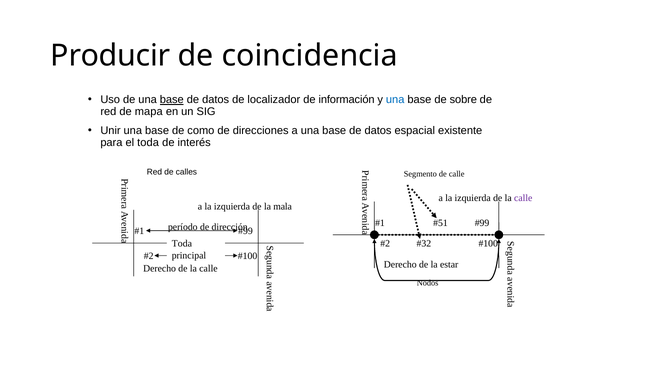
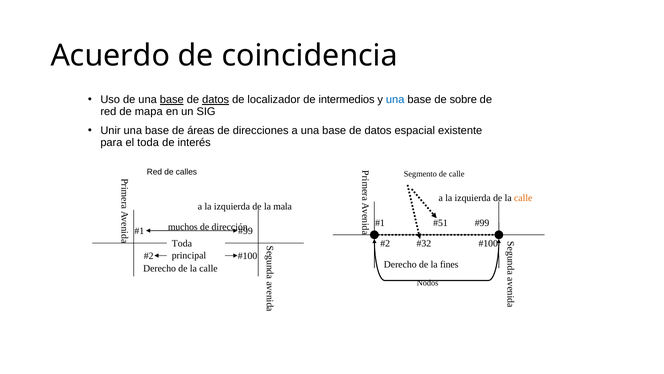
Producir: Producir -> Acuerdo
datos at (216, 100) underline: none -> present
información: información -> intermedios
como: como -> áreas
calle at (523, 198) colour: purple -> orange
período: período -> muchos
estar: estar -> fines
